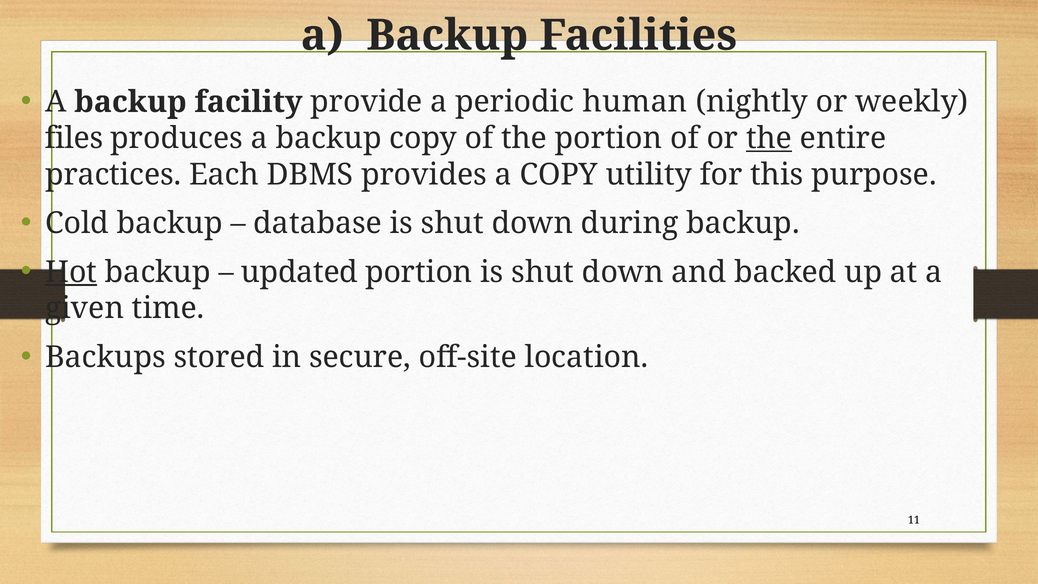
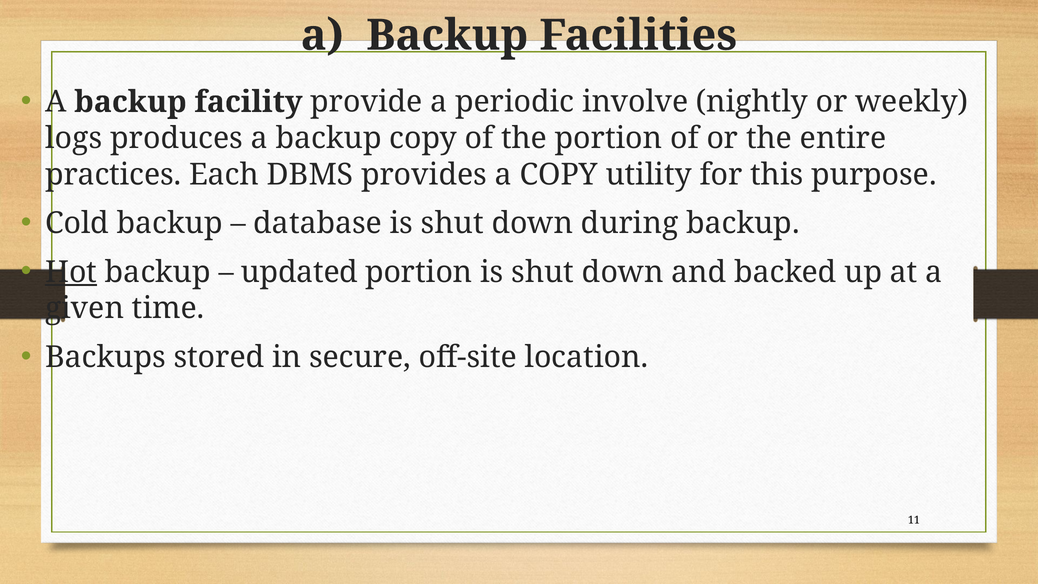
human: human -> involve
files: files -> logs
the at (769, 138) underline: present -> none
